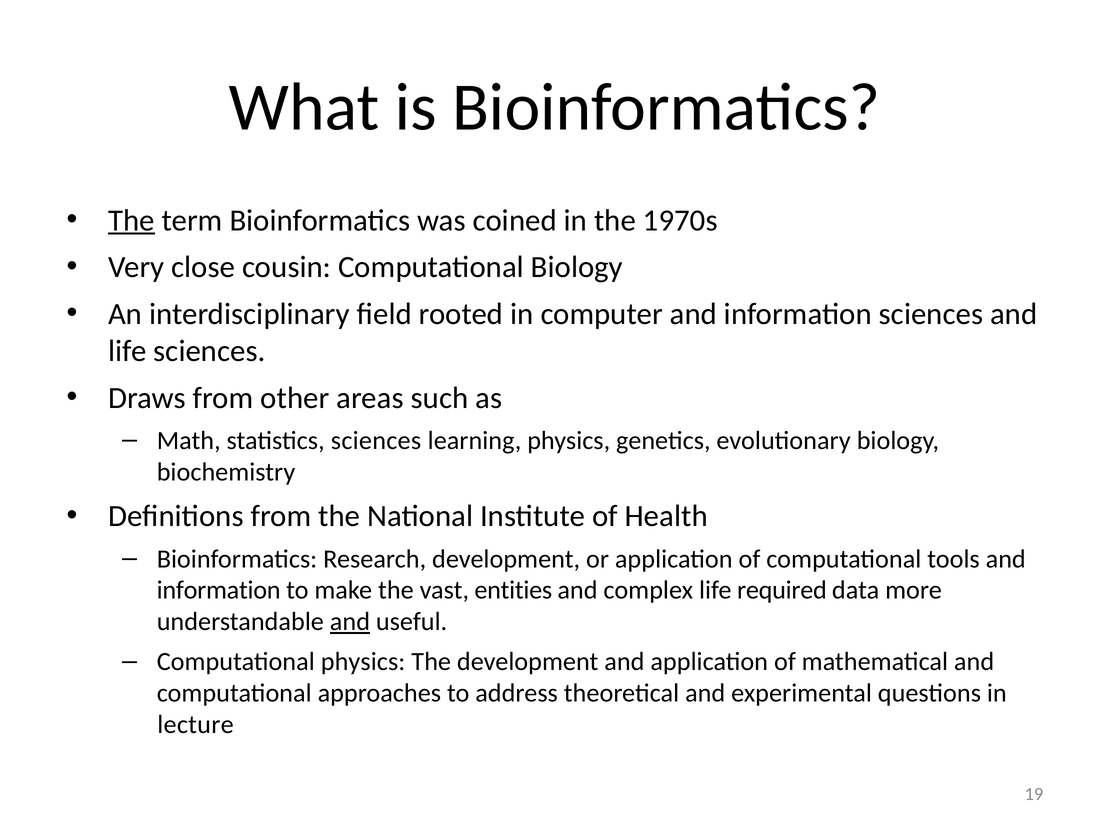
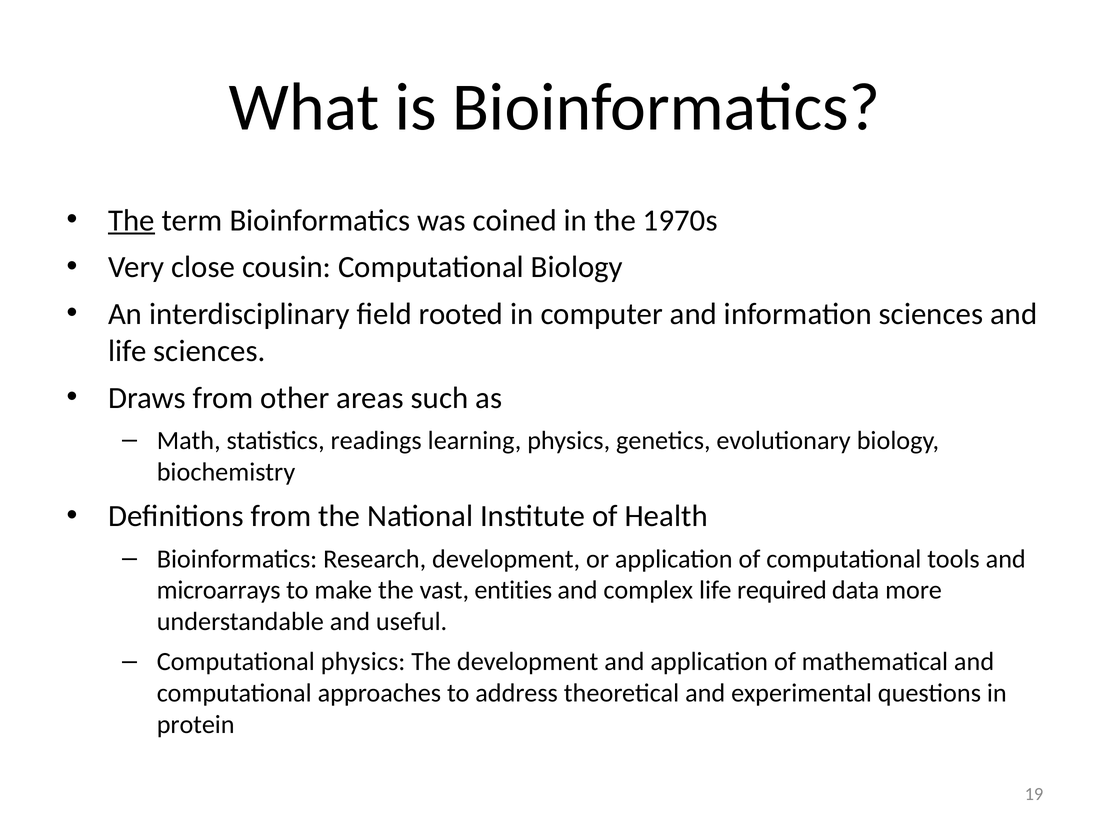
statistics sciences: sciences -> readings
information at (219, 591): information -> microarrays
and at (350, 622) underline: present -> none
lecture: lecture -> protein
